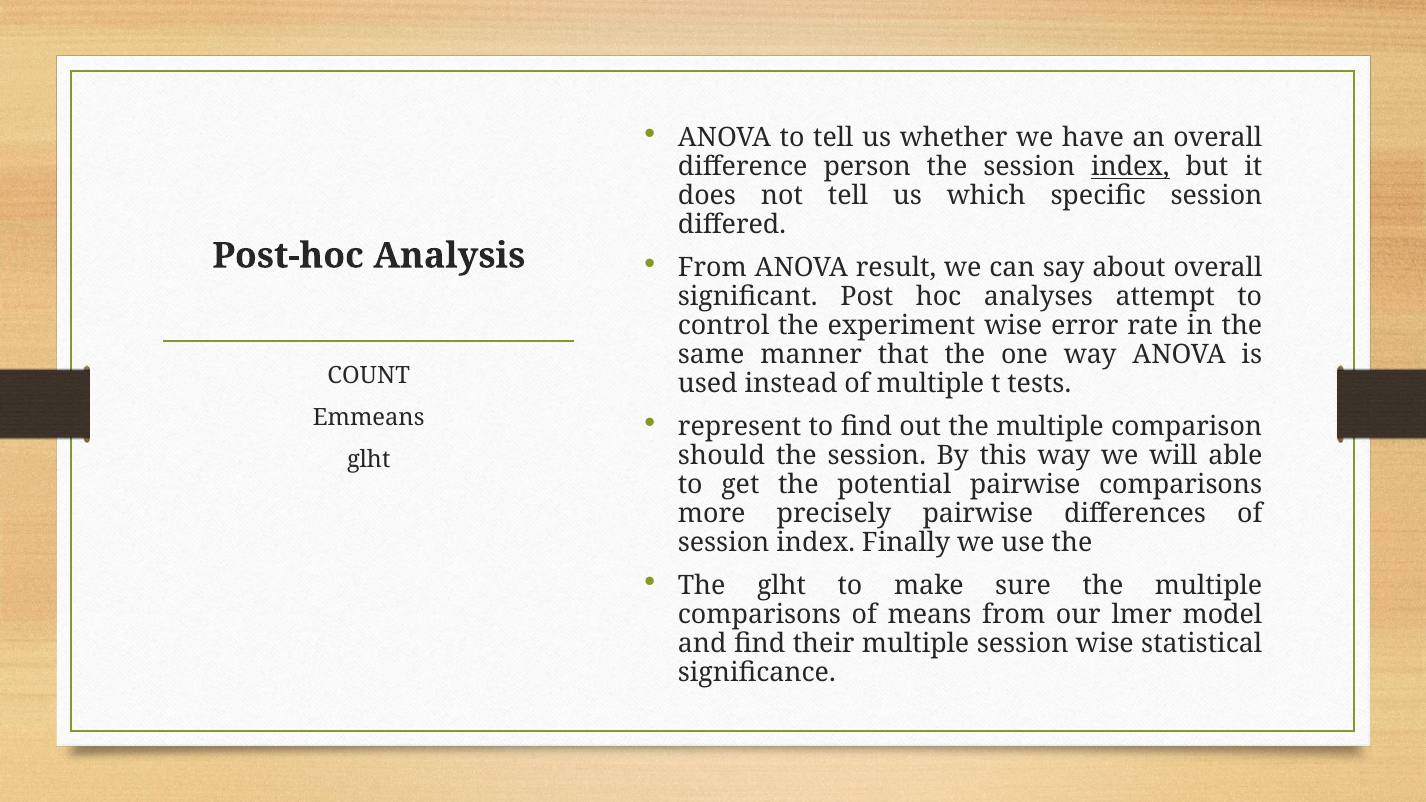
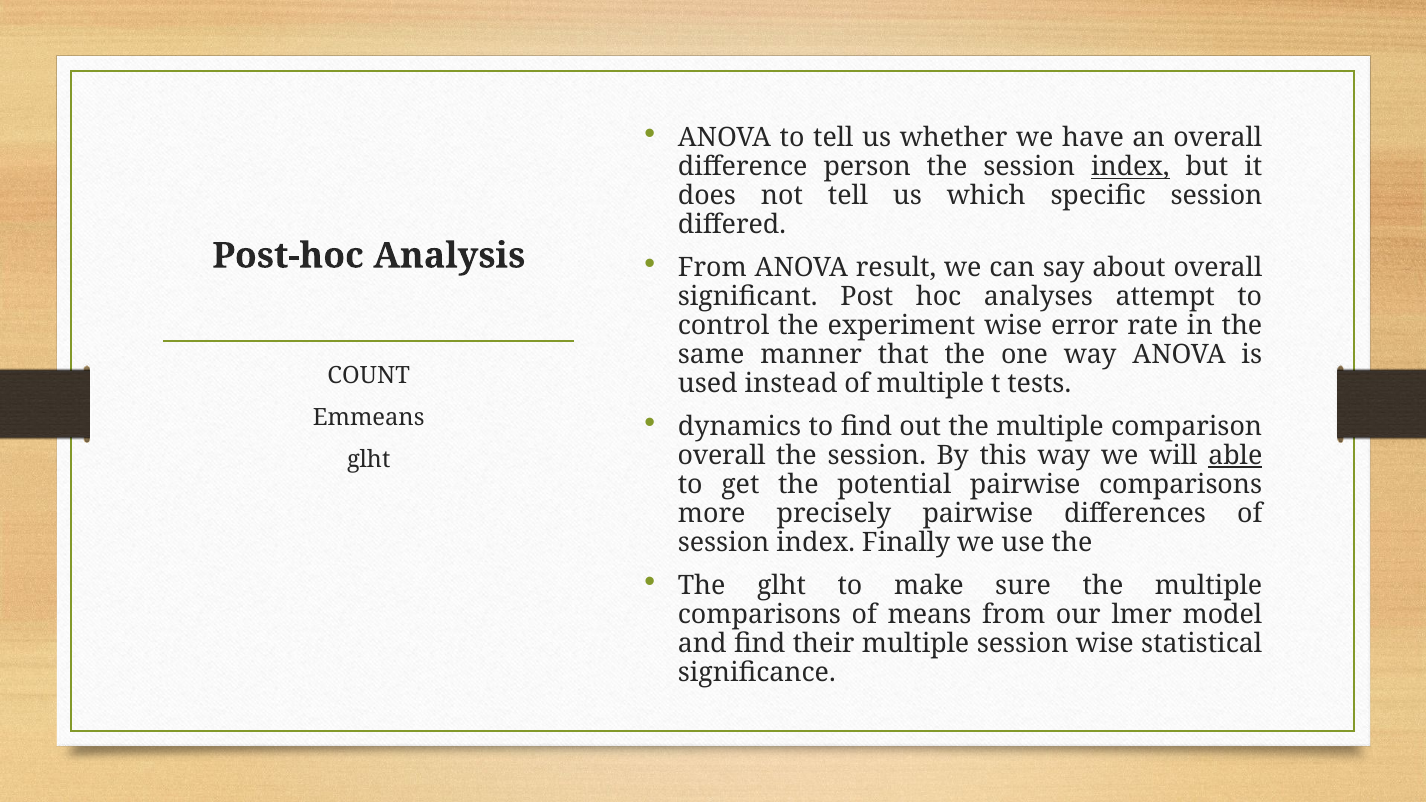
represent: represent -> dynamics
should at (721, 456): should -> overall
able underline: none -> present
